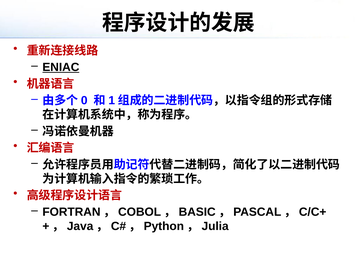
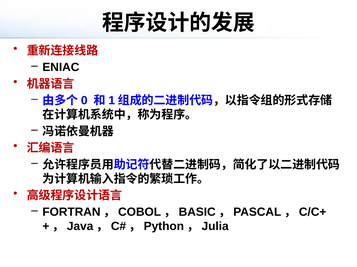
ENIAC underline: present -> none
